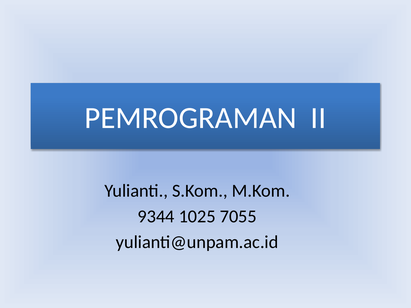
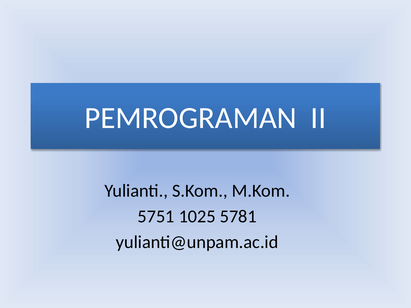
9344: 9344 -> 5751
7055: 7055 -> 5781
